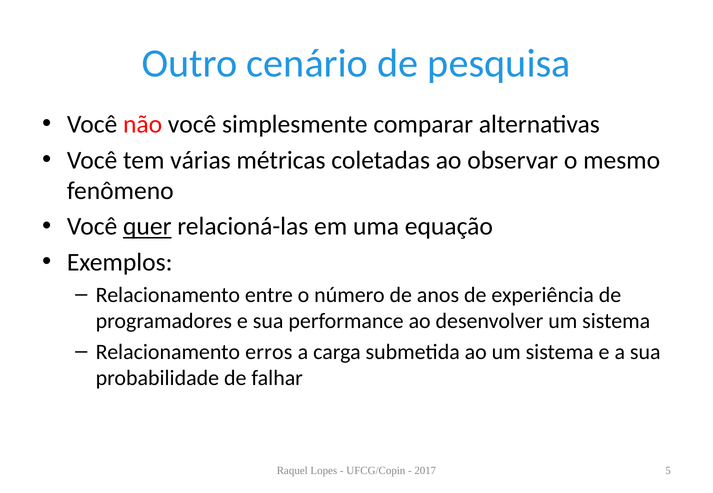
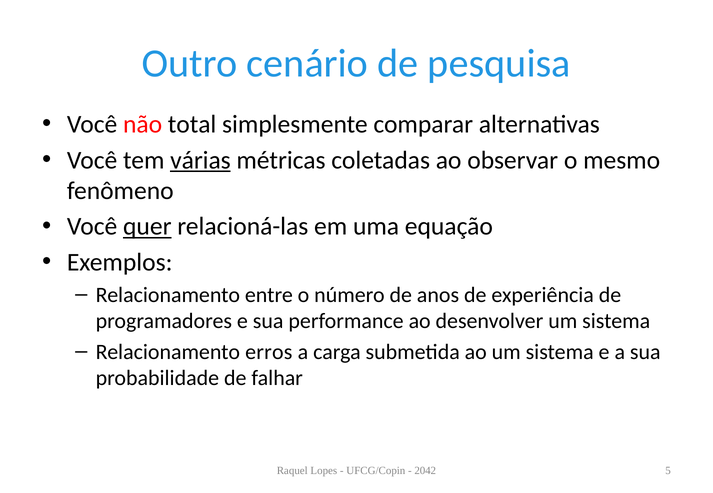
não você: você -> total
várias underline: none -> present
2017: 2017 -> 2042
